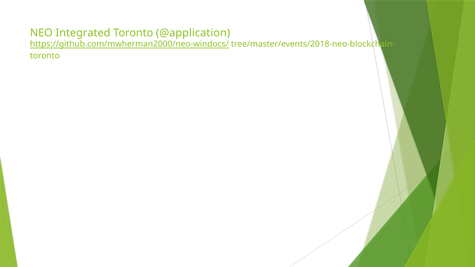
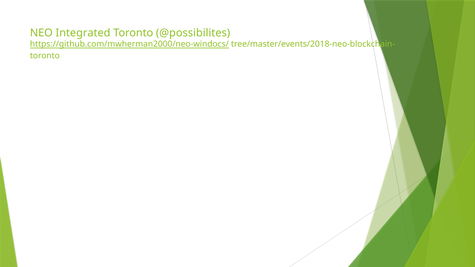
@application: @application -> @possibilites
